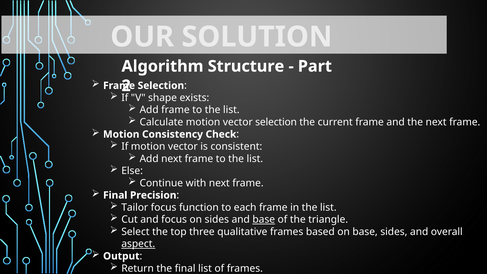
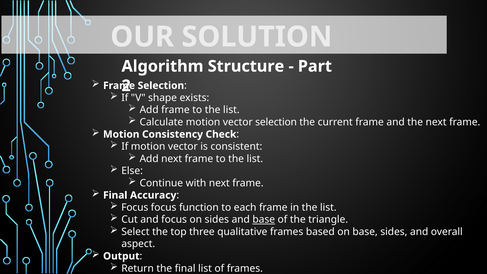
Precision: Precision -> Accuracy
Tailor at (135, 207): Tailor -> Focus
aspect underline: present -> none
